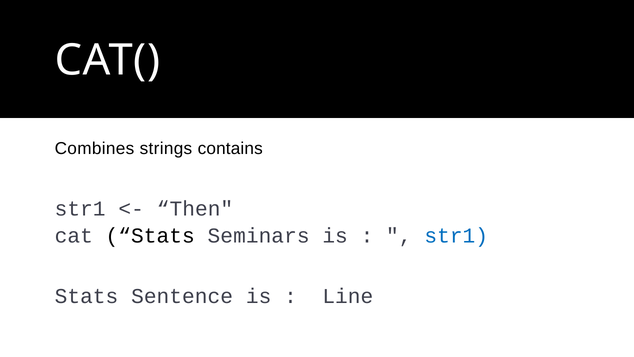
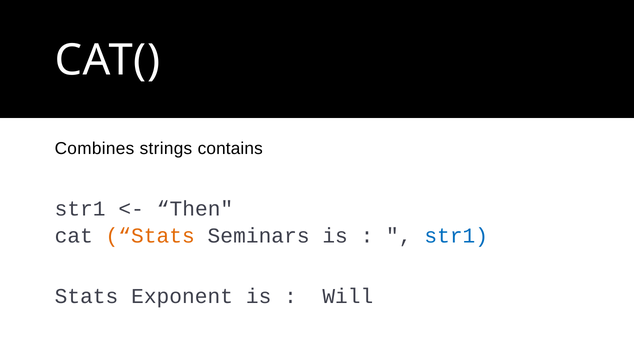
Stats at (150, 235) colour: black -> orange
Sentence: Sentence -> Exponent
Line: Line -> Will
